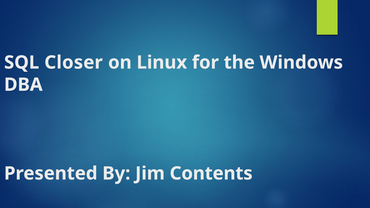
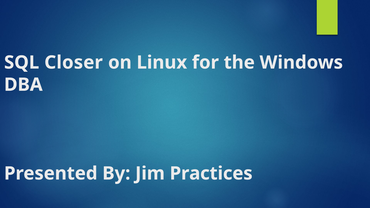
Contents: Contents -> Practices
